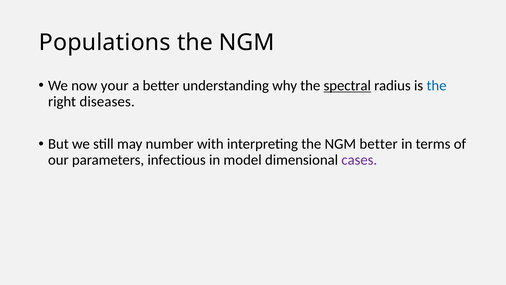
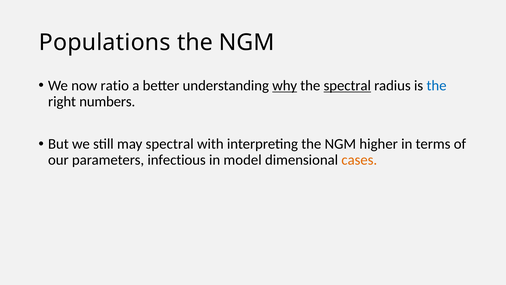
your: your -> ratio
why underline: none -> present
diseases: diseases -> numbers
may number: number -> spectral
NGM better: better -> higher
cases colour: purple -> orange
